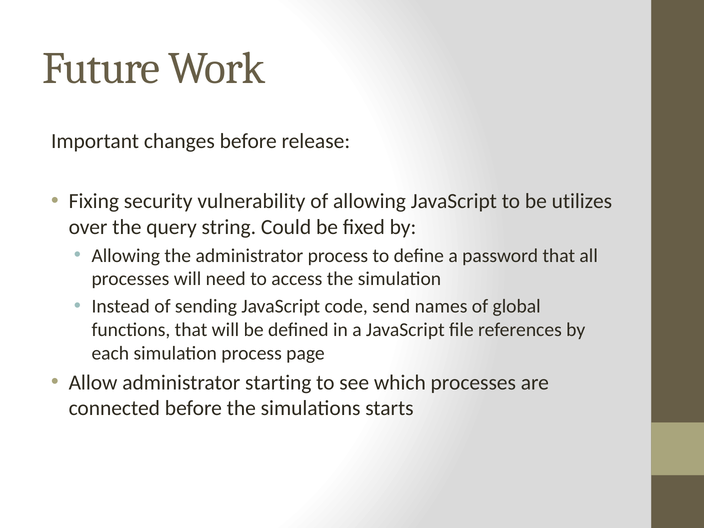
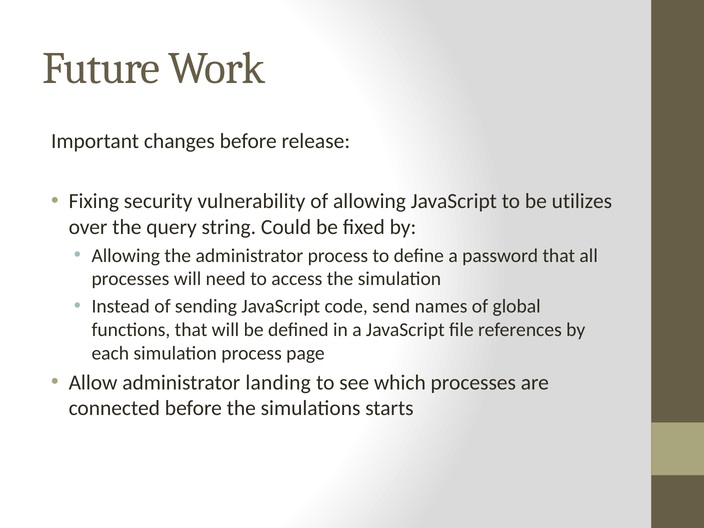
starting: starting -> landing
